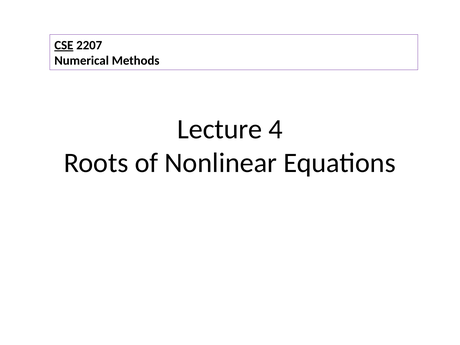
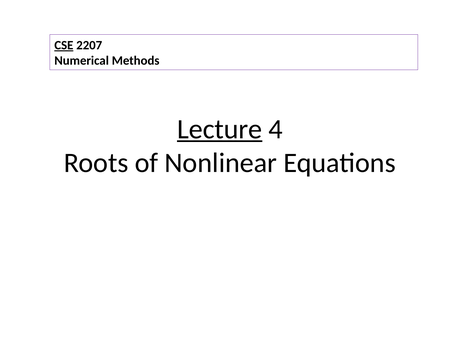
Lecture underline: none -> present
